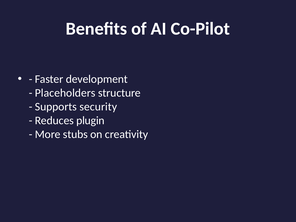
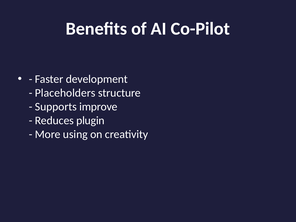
security: security -> improve
stubs: stubs -> using
